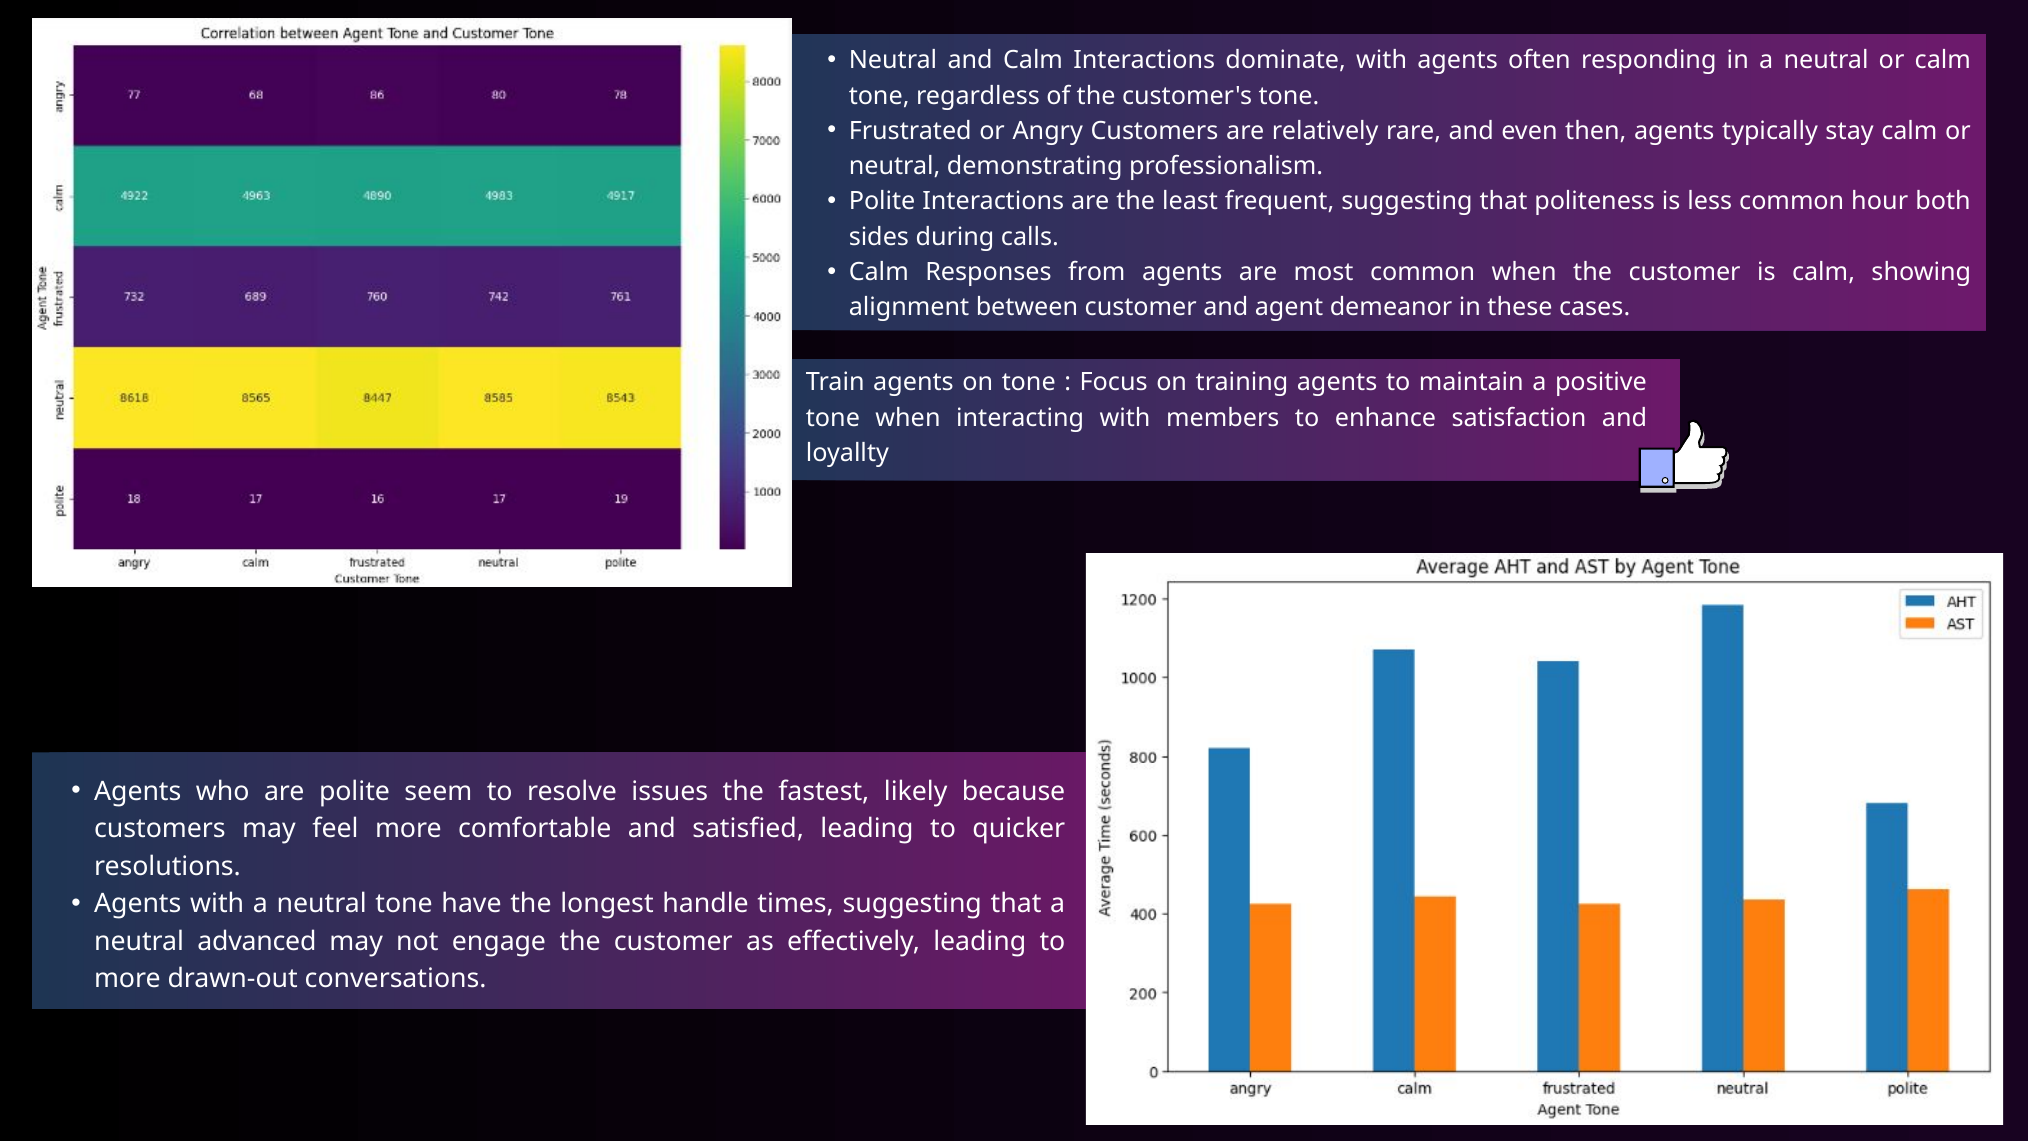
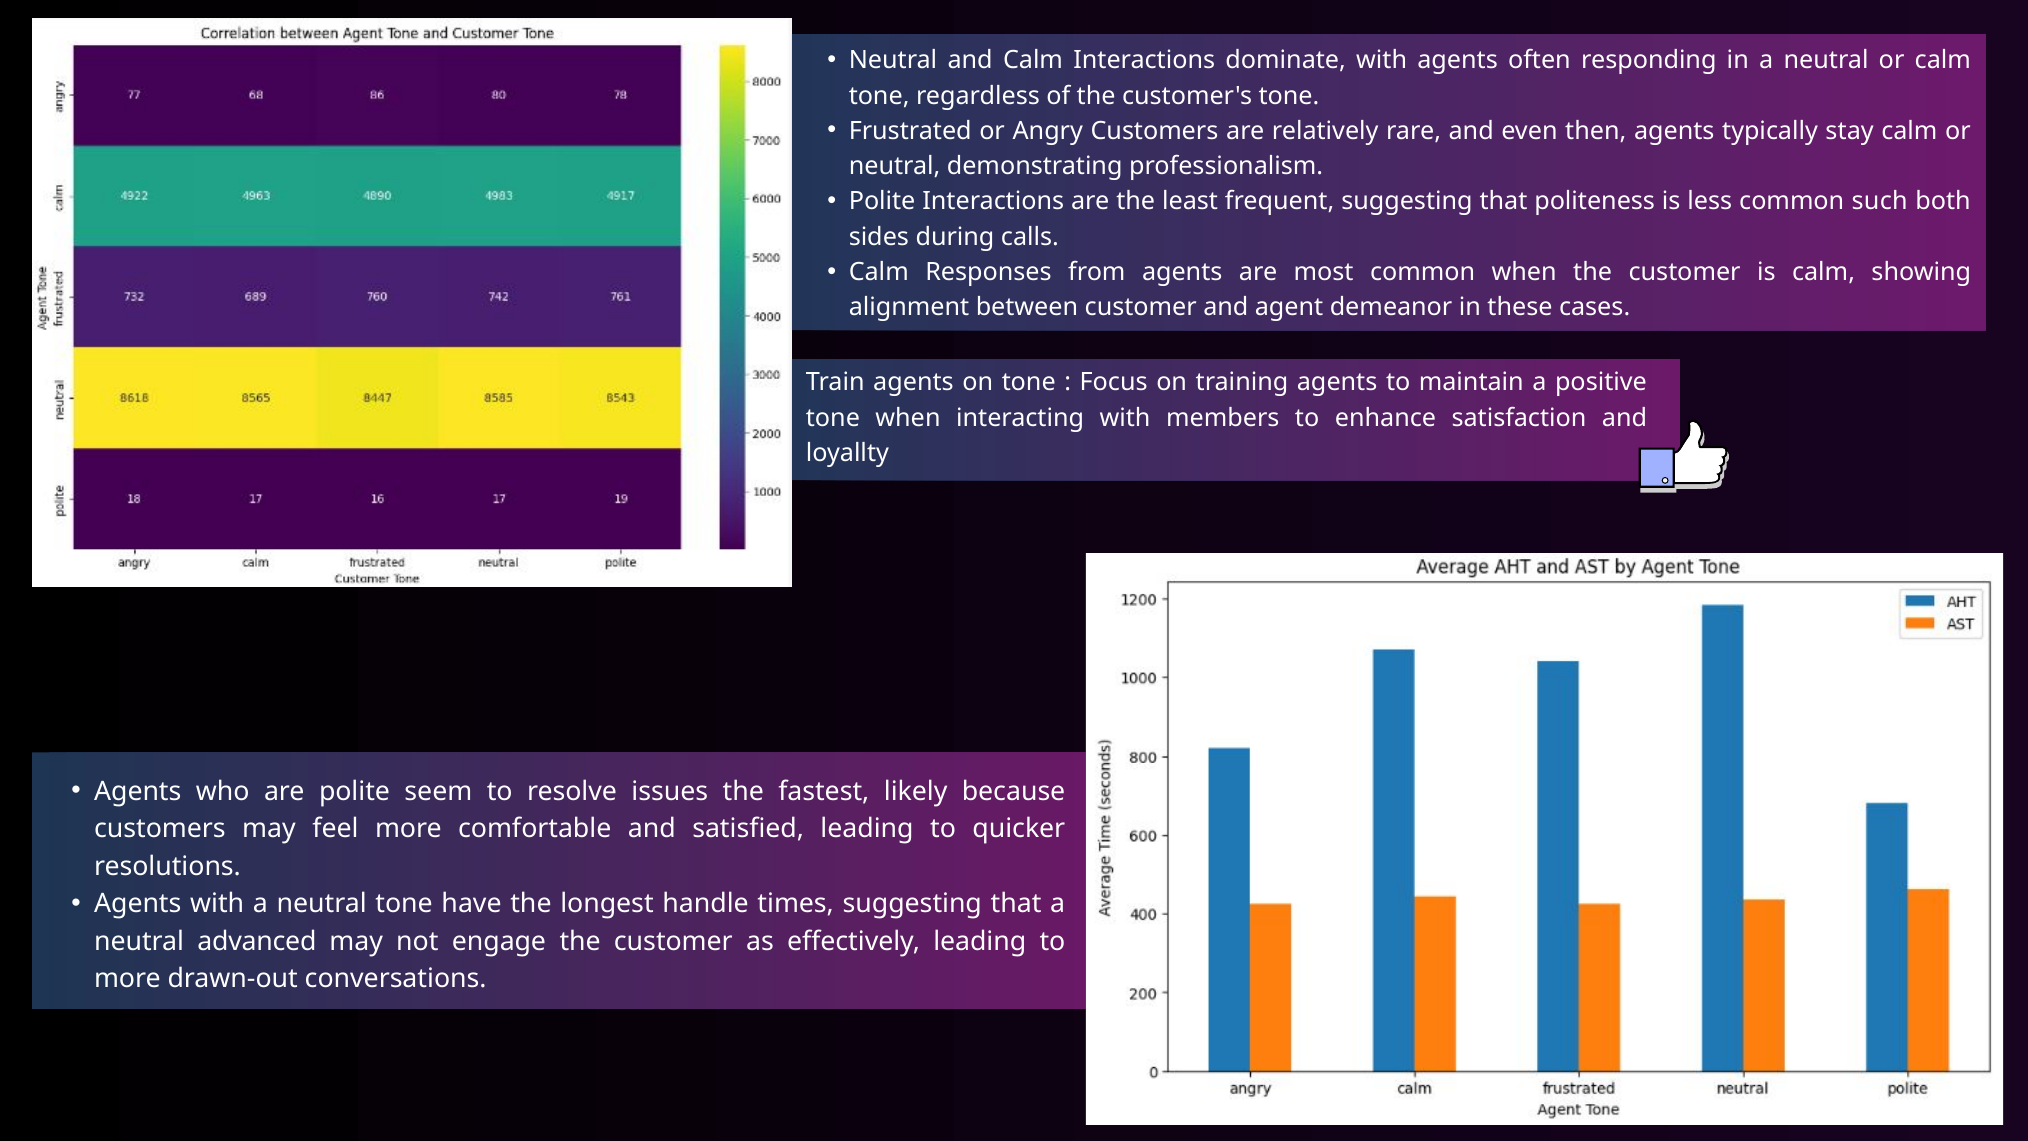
hour: hour -> such
